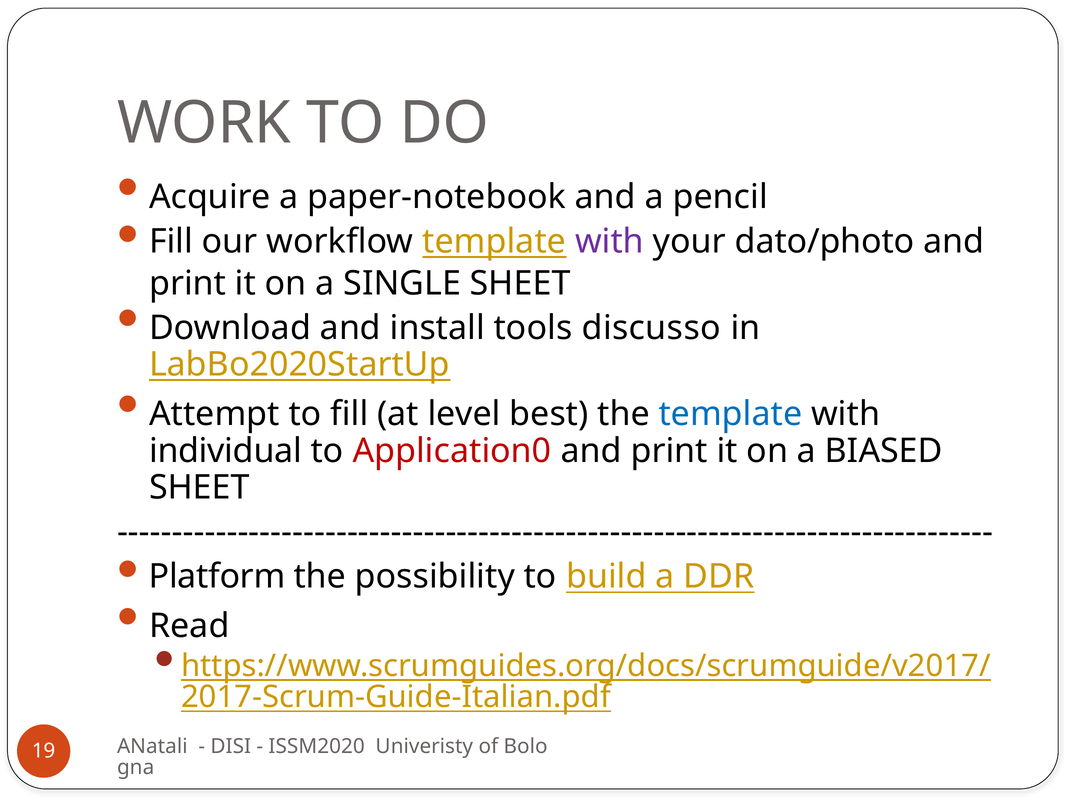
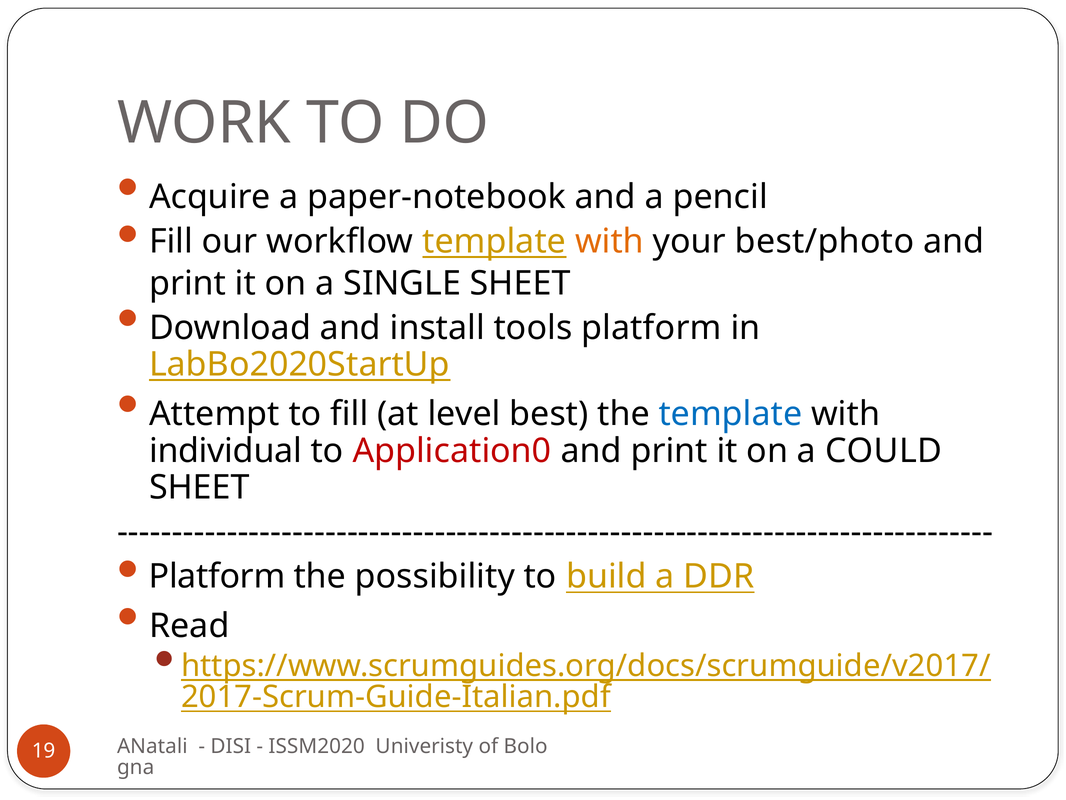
with at (610, 241) colour: purple -> orange
dato/photo: dato/photo -> best/photo
tools discusso: discusso -> platform
BIASED: BIASED -> COULD
